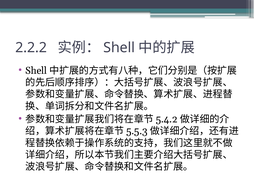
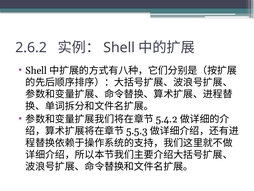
2.2.2: 2.2.2 -> 2.6.2
